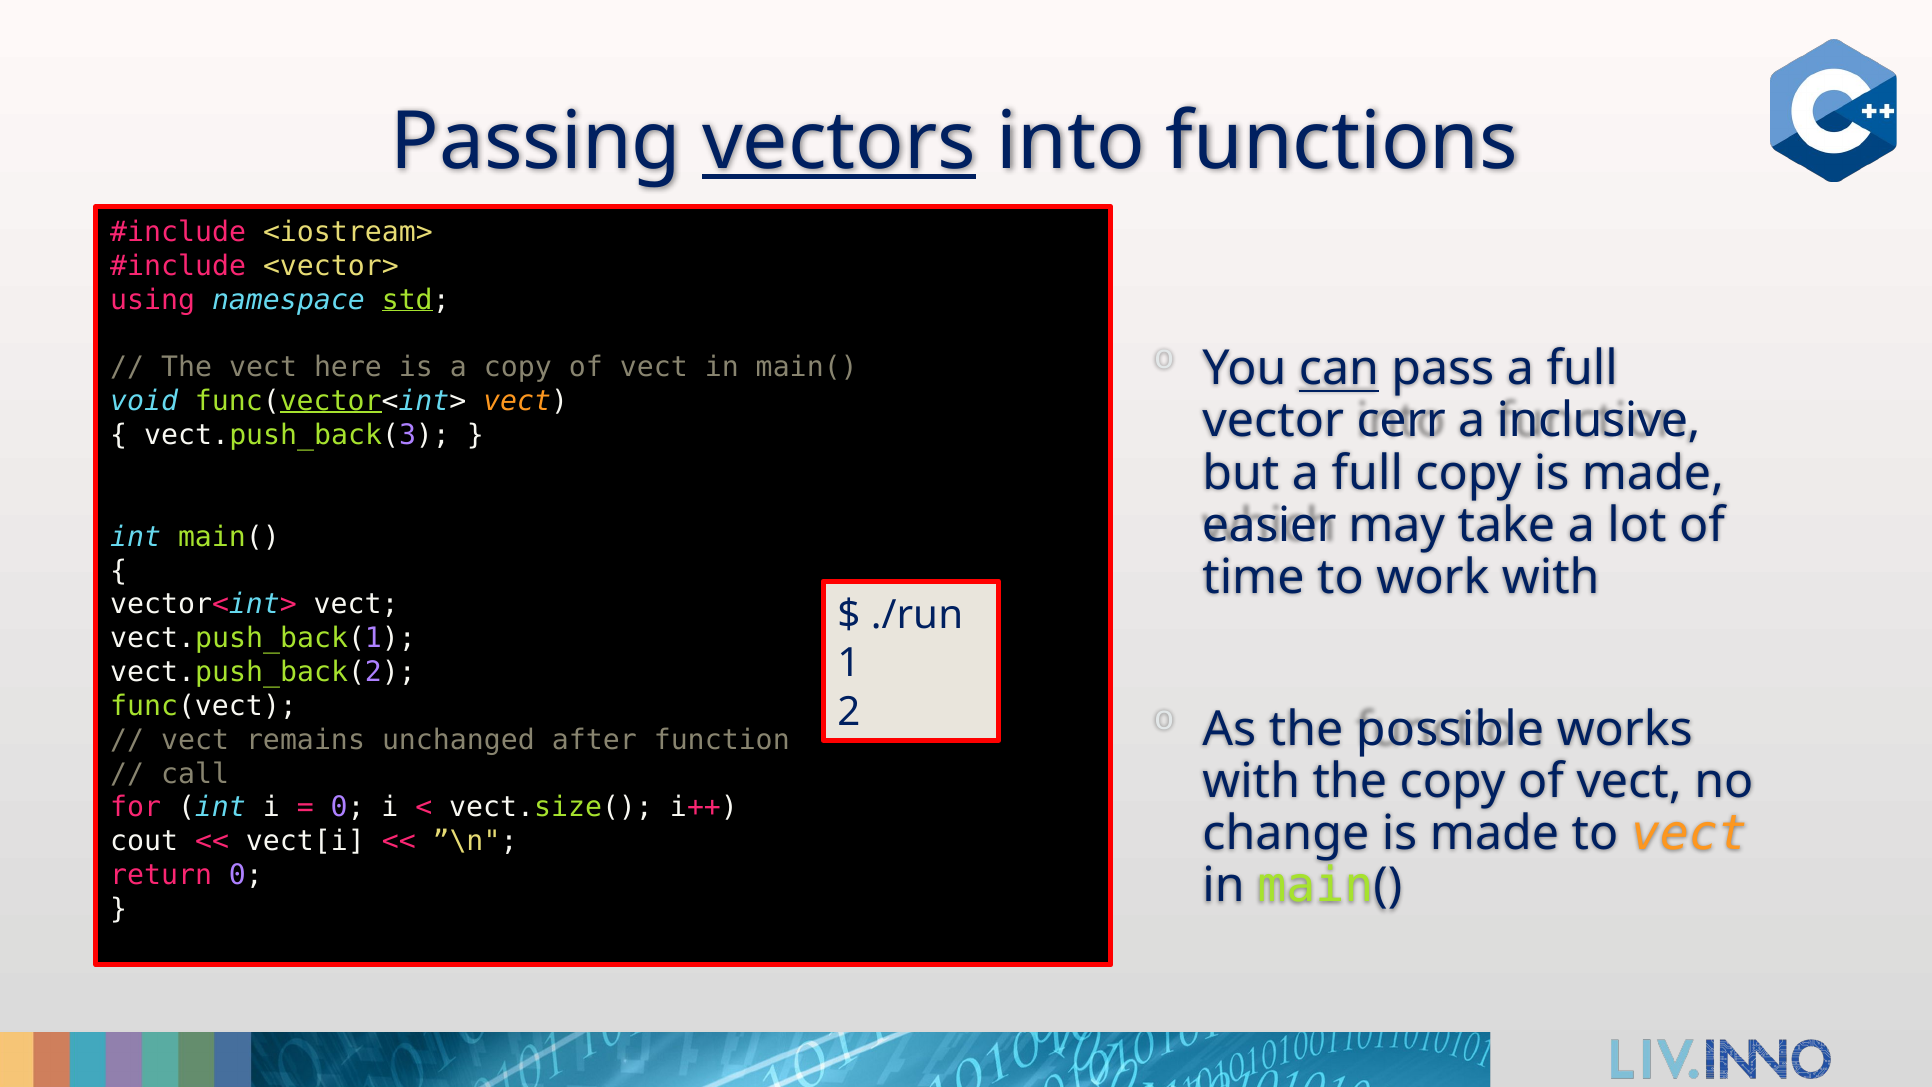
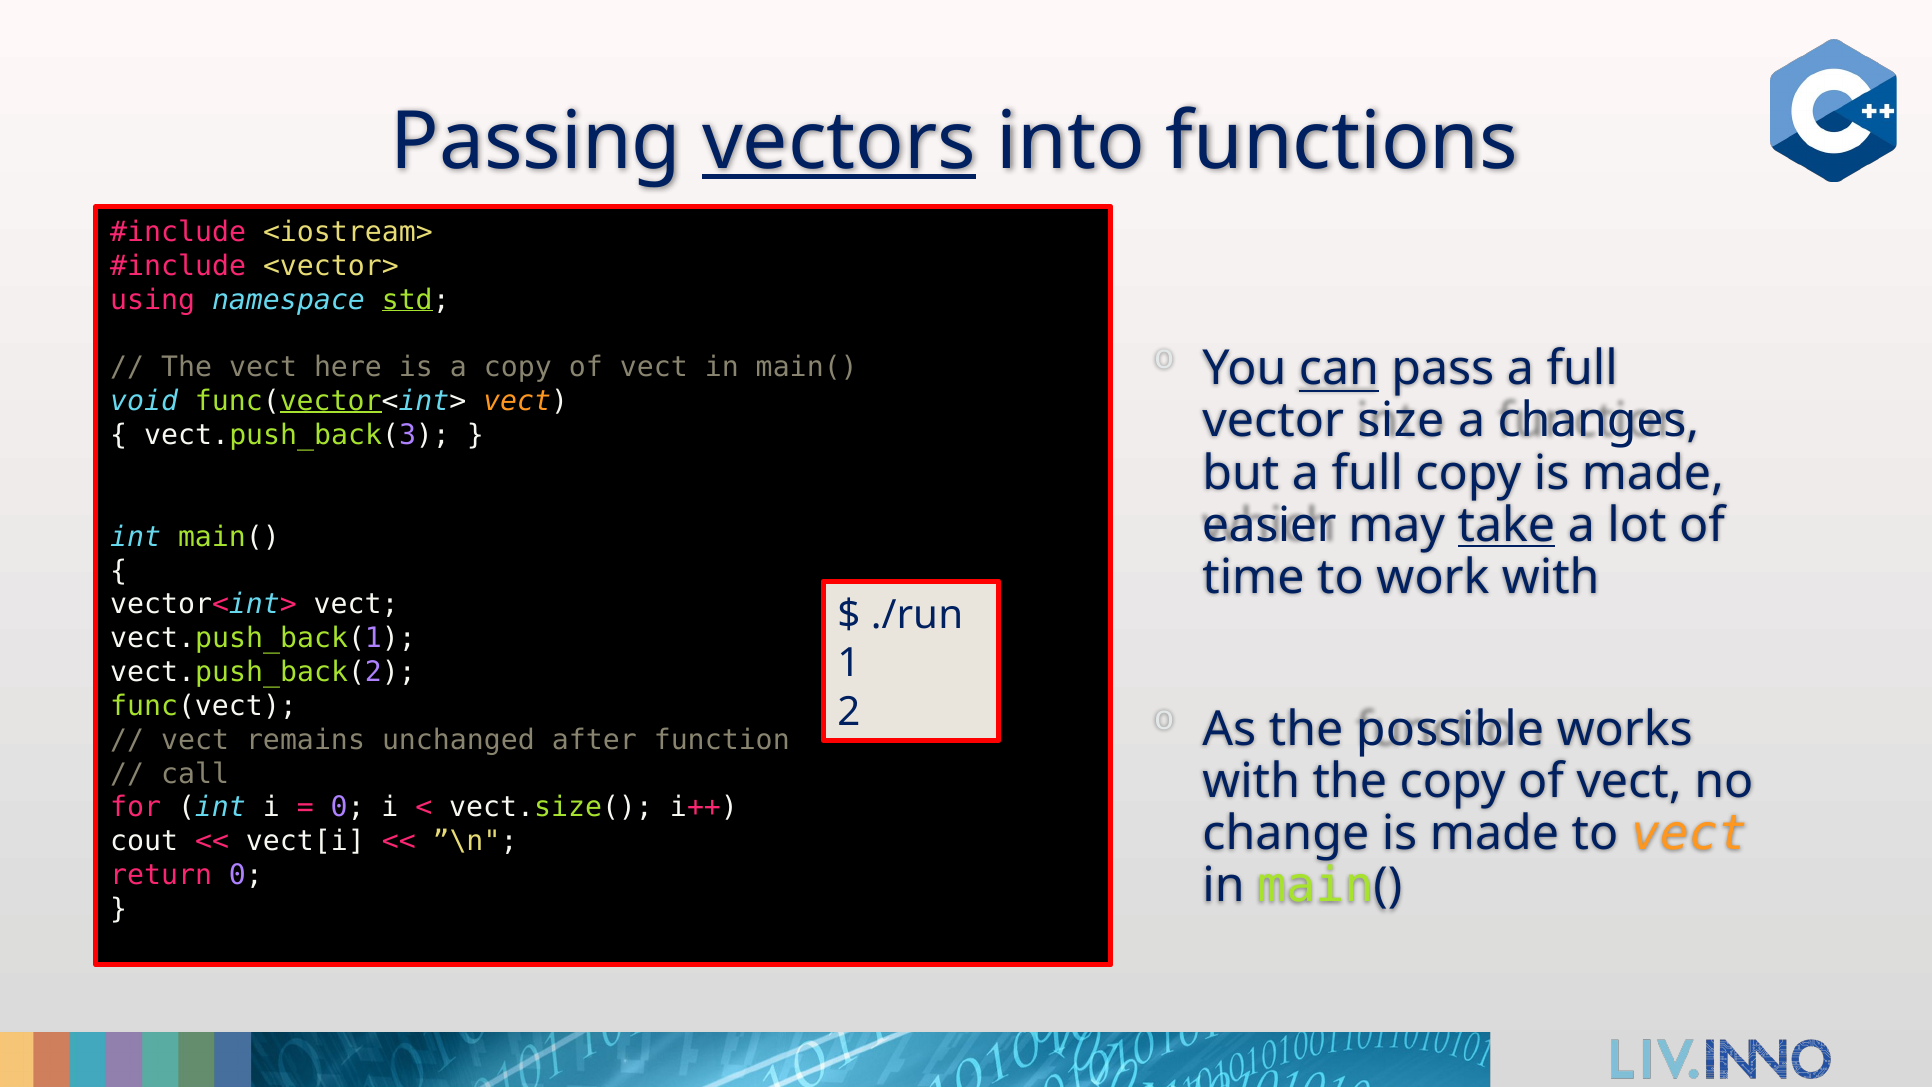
cerr: cerr -> size
inclusive: inclusive -> changes
take underline: none -> present
